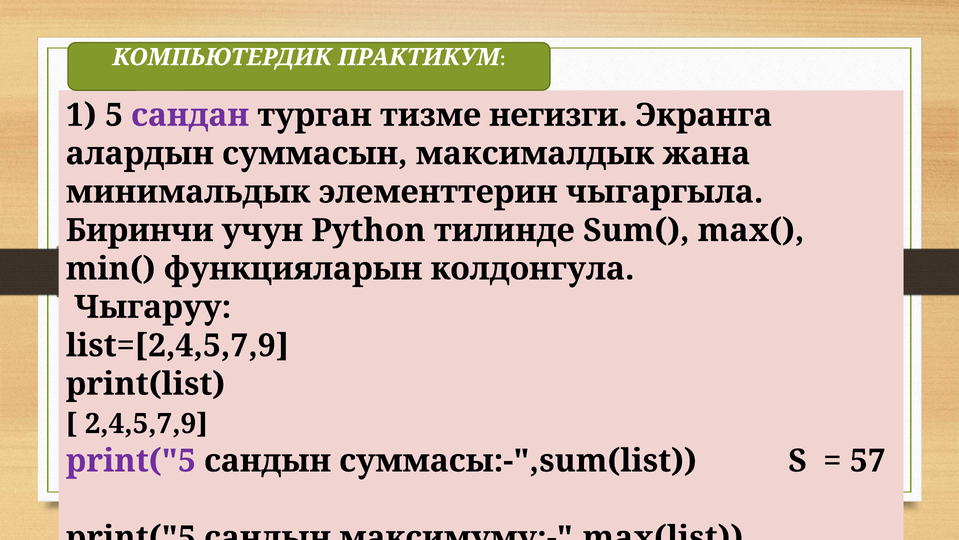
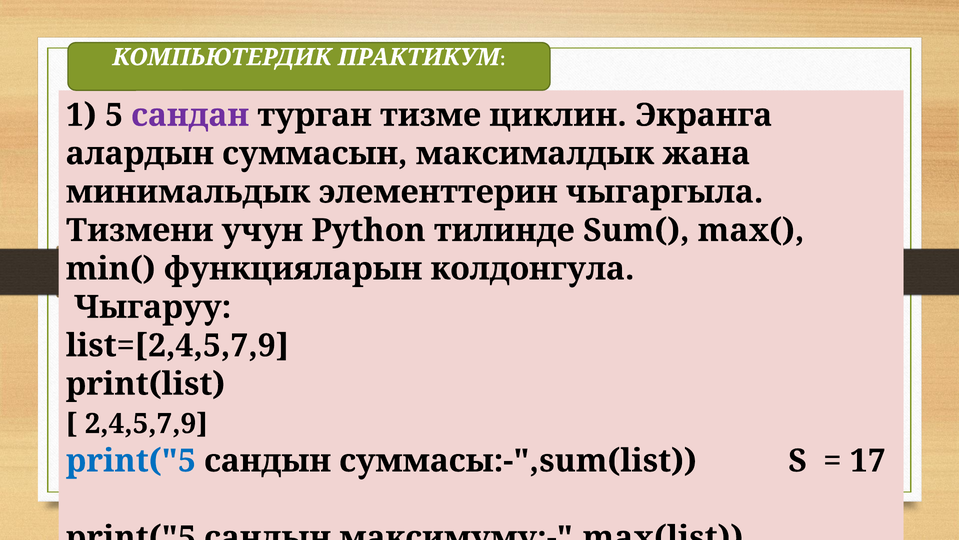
негизги: негизги -> циклин
Биринчи: Биринчи -> Тизмени
print("5 at (131, 460) colour: purple -> blue
57: 57 -> 17
